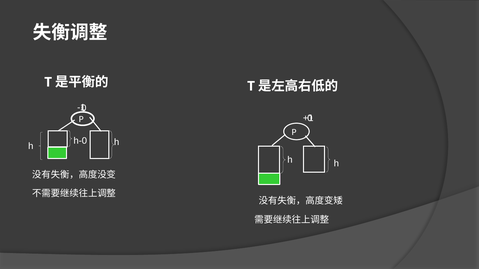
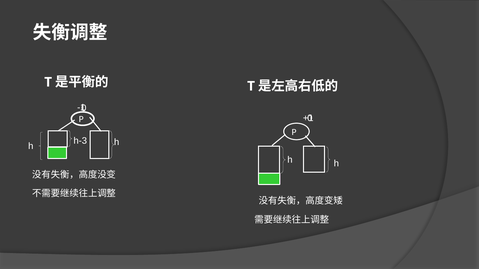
h-0: h-0 -> h-3
